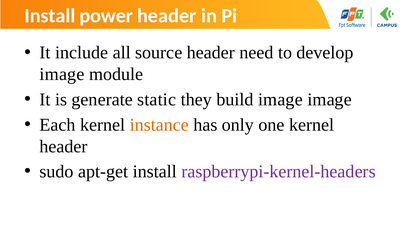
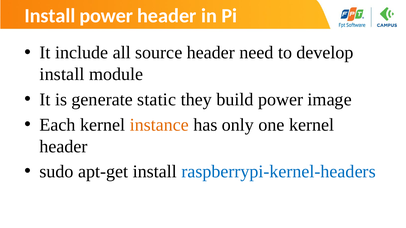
image at (62, 74): image -> install
build image: image -> power
raspberrypi-kernel-headers colour: purple -> blue
